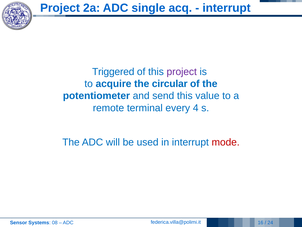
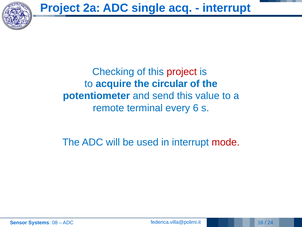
Triggered: Triggered -> Checking
project at (182, 72) colour: purple -> red
4: 4 -> 6
